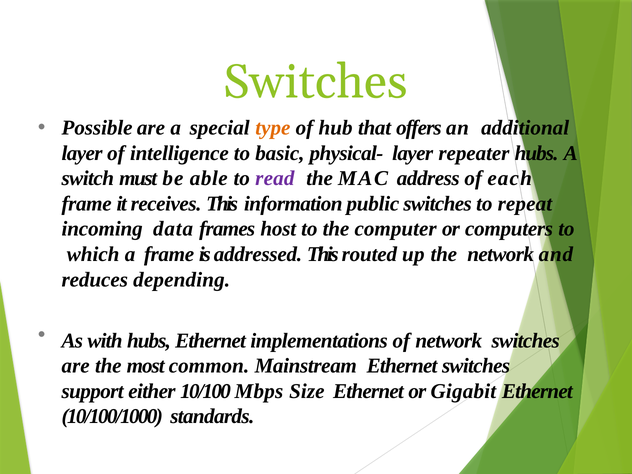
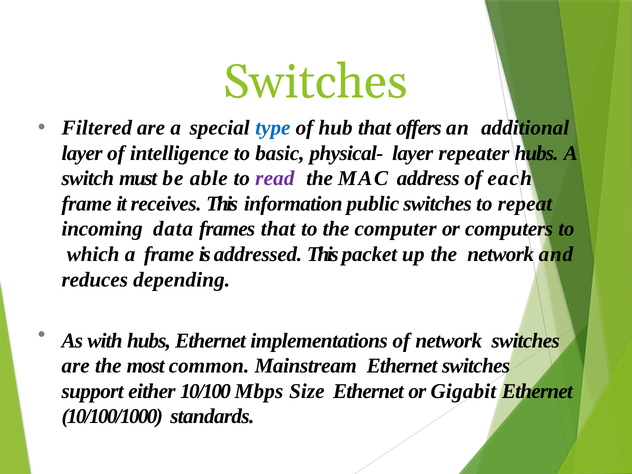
Possible: Possible -> Filtered
type colour: orange -> blue
frames host: host -> that
routed: routed -> packet
